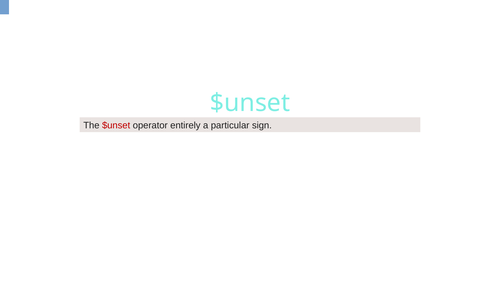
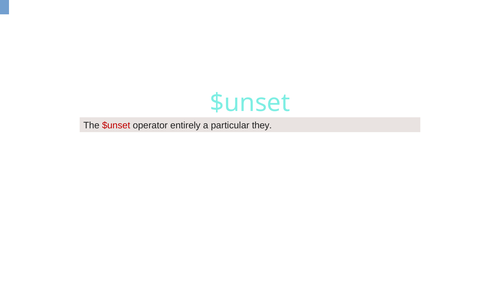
sign: sign -> they
